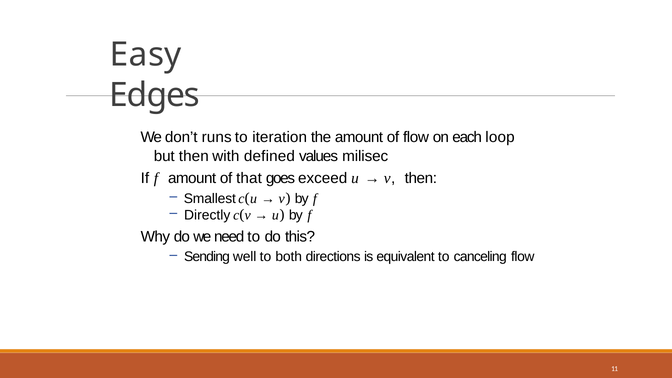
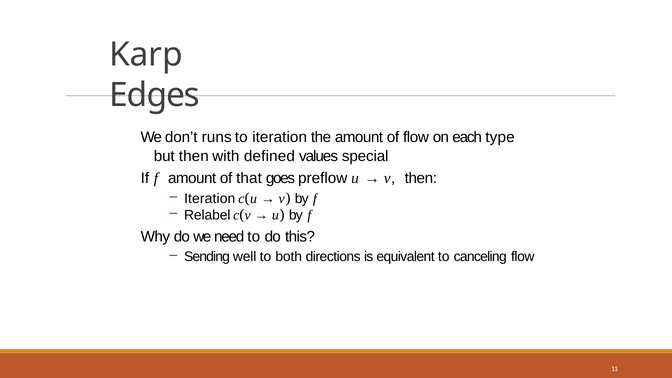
Easy: Easy -> Karp
loop: loop -> type
milisec: milisec -> special
exceed: exceed -> preflow
Smallest at (210, 199): Smallest -> Iteration
Directly: Directly -> Relabel
